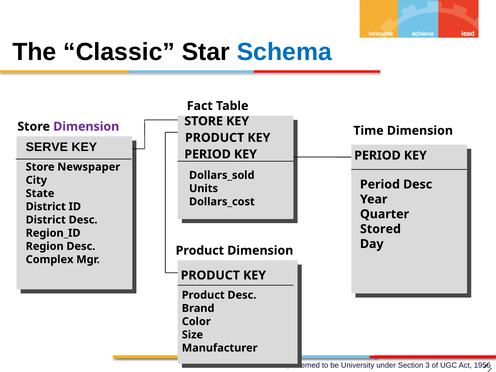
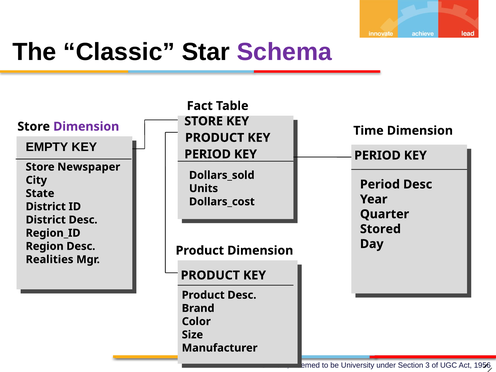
Schema colour: blue -> purple
SERVE: SERVE -> EMPTY
Complex: Complex -> Realities
